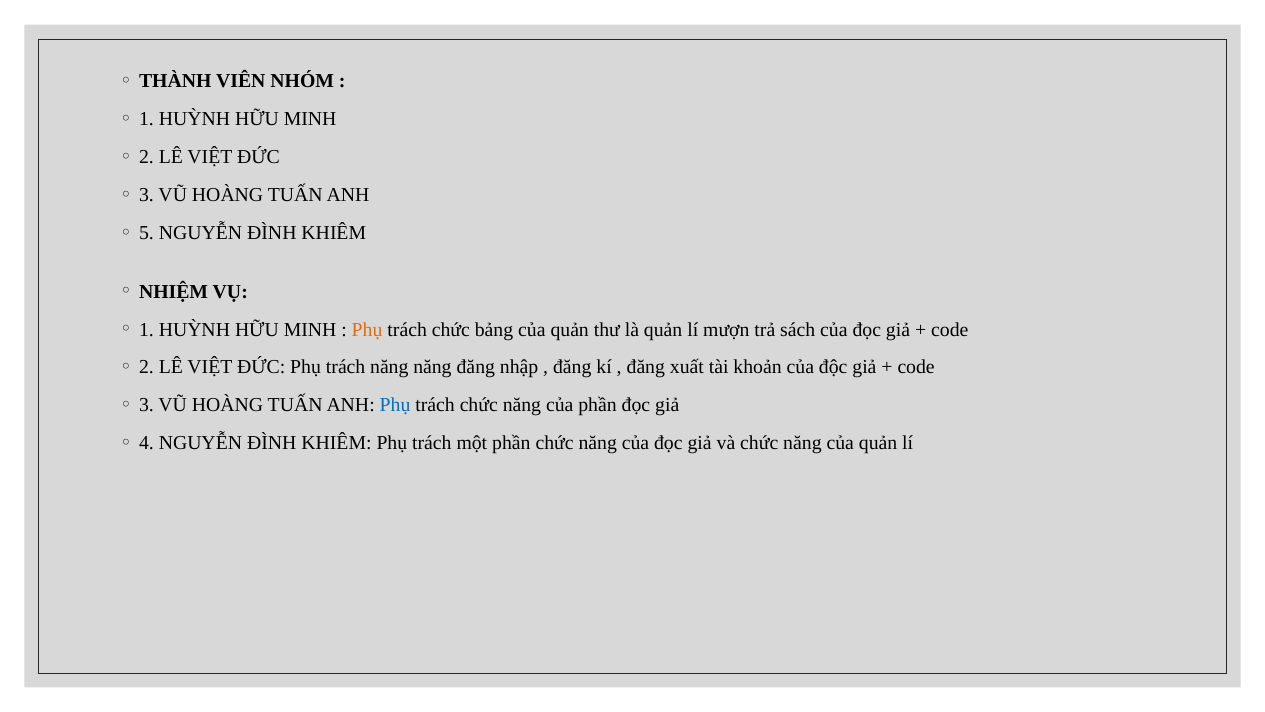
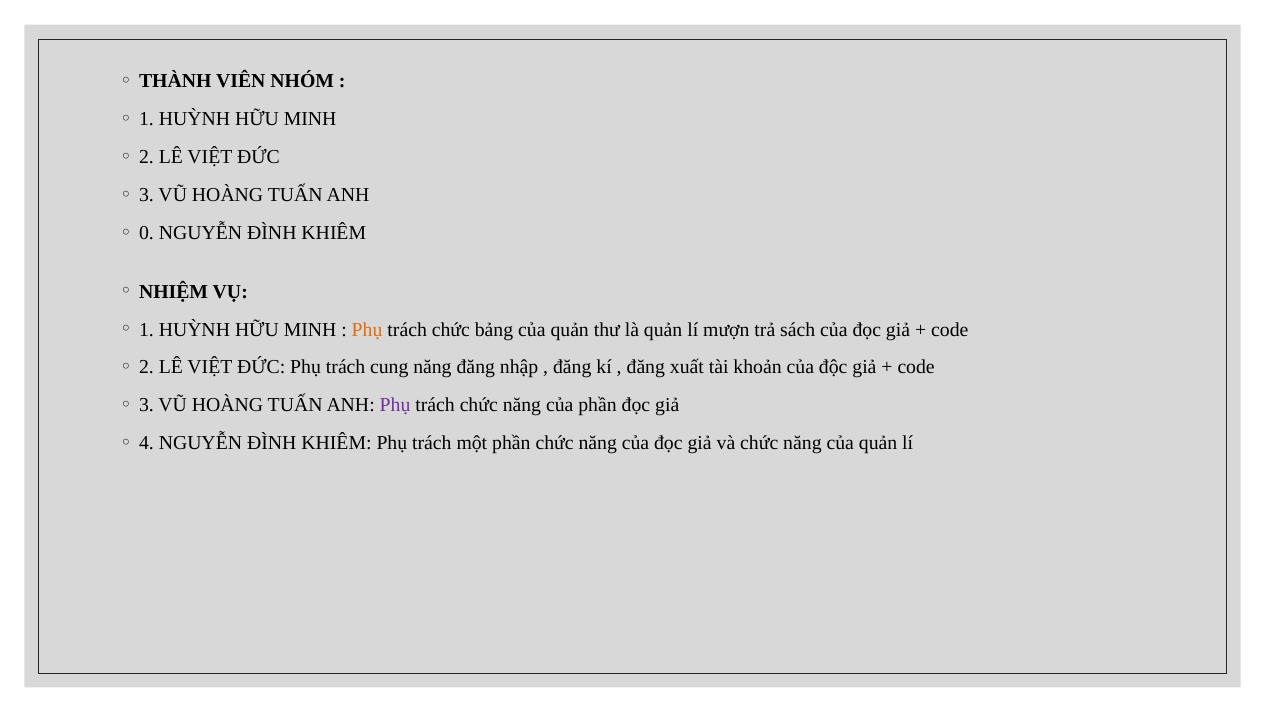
5: 5 -> 0
trách năng: năng -> cung
Phụ at (395, 405) colour: blue -> purple
